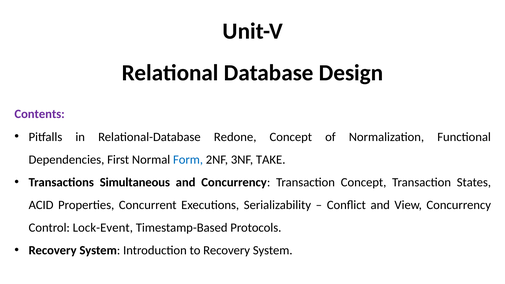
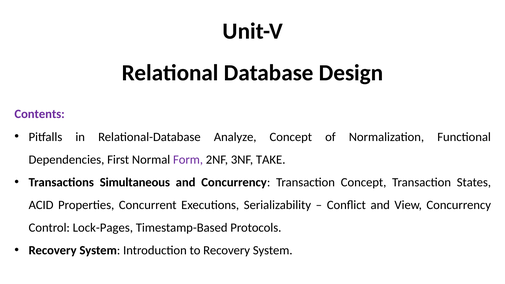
Redone: Redone -> Analyze
Form colour: blue -> purple
Lock-Event: Lock-Event -> Lock-Pages
